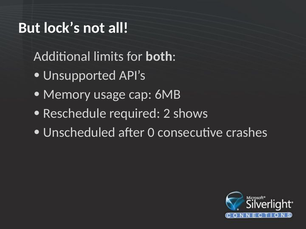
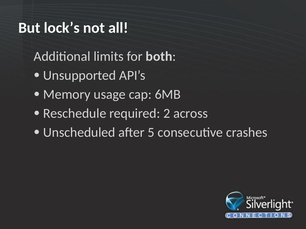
shows: shows -> across
0: 0 -> 5
